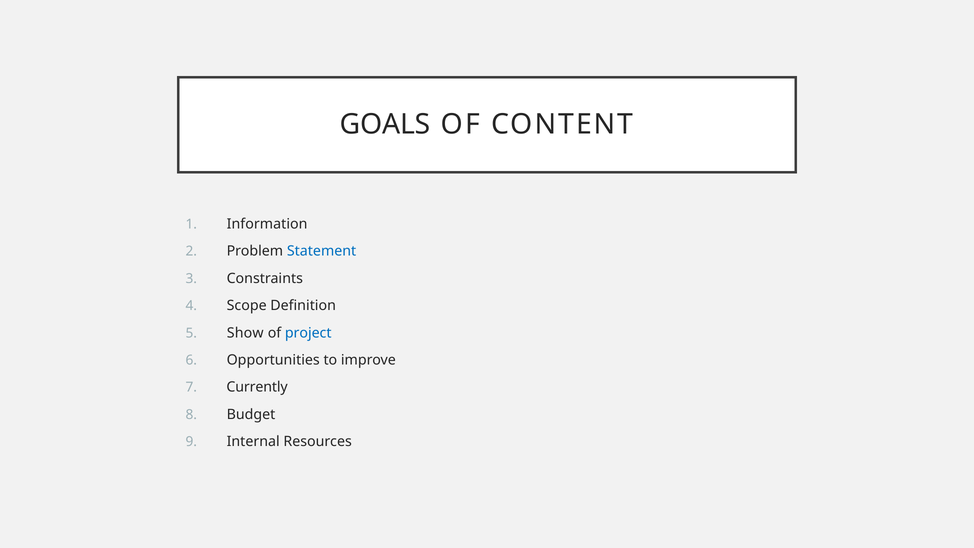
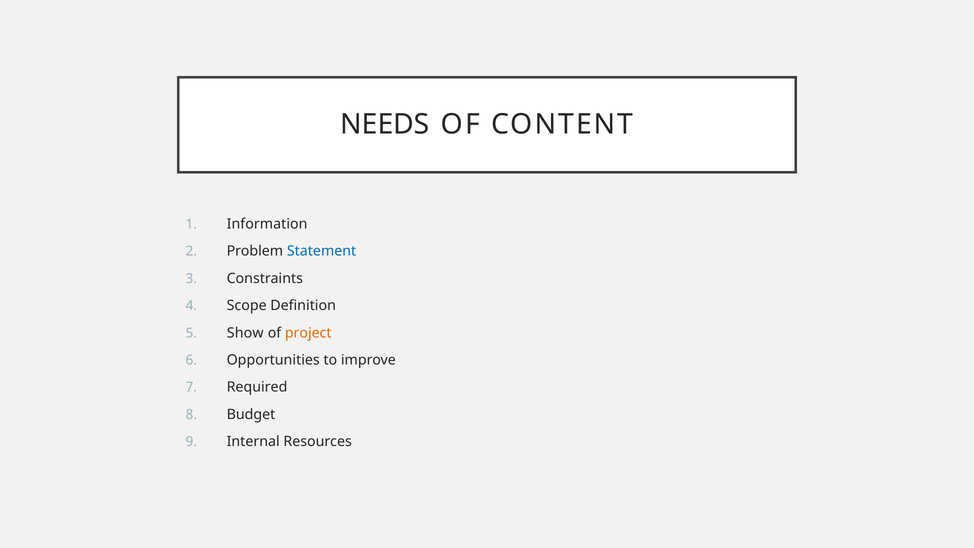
GOALS: GOALS -> NEEDS
project colour: blue -> orange
Currently: Currently -> Required
